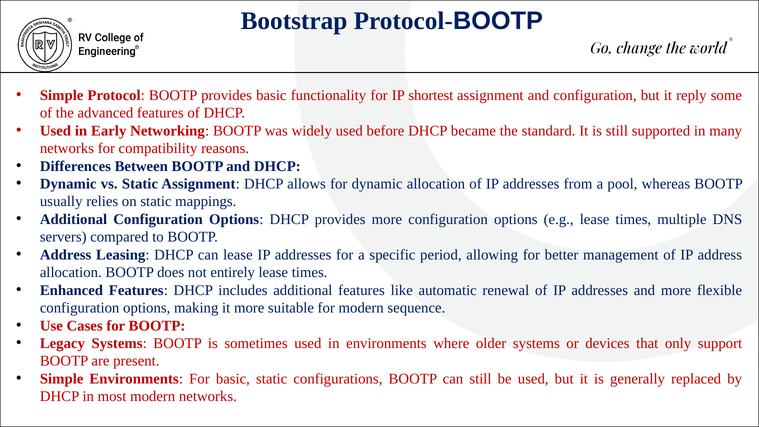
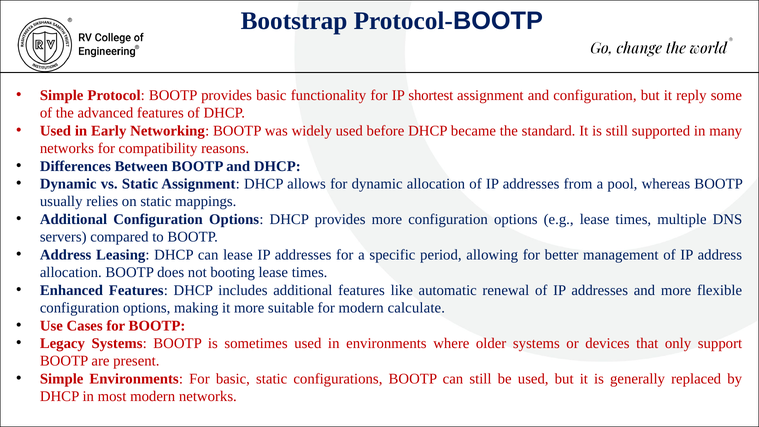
entirely: entirely -> booting
sequence: sequence -> calculate
